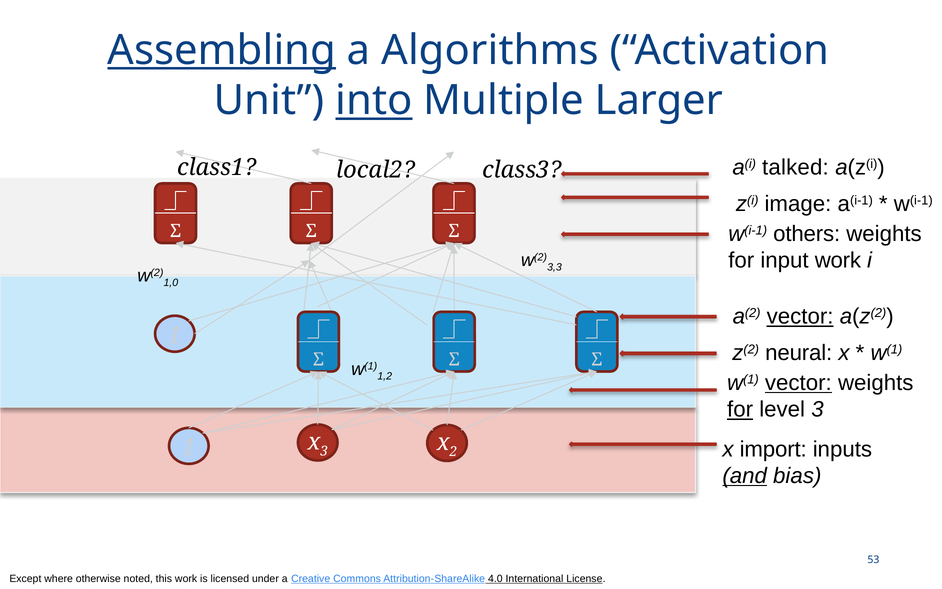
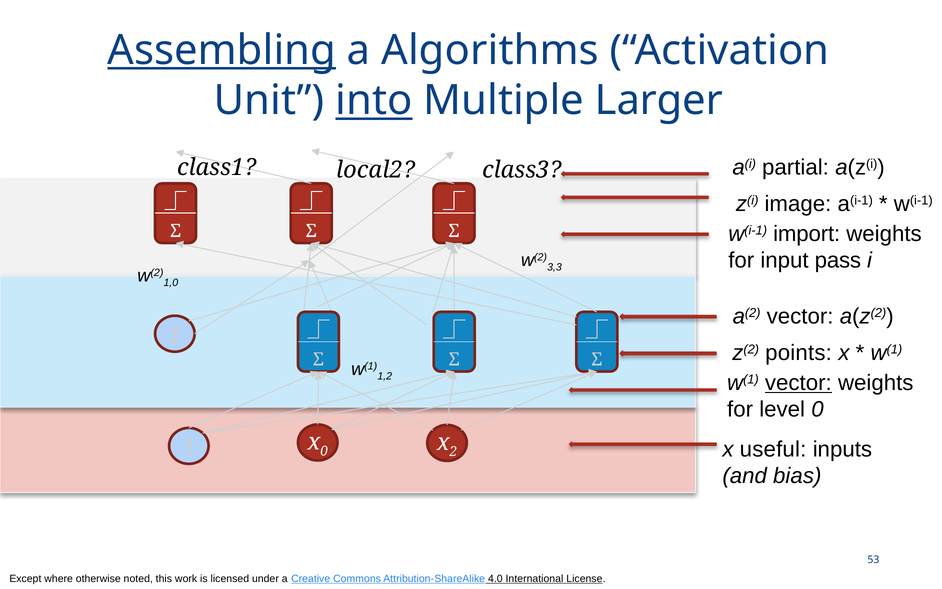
talked: talked -> partial
others: others -> import
input work: work -> pass
vector at (800, 316) underline: present -> none
neural: neural -> points
for at (740, 409) underline: present -> none
level 3: 3 -> 0
x 3: 3 -> 0
import: import -> useful
and underline: present -> none
